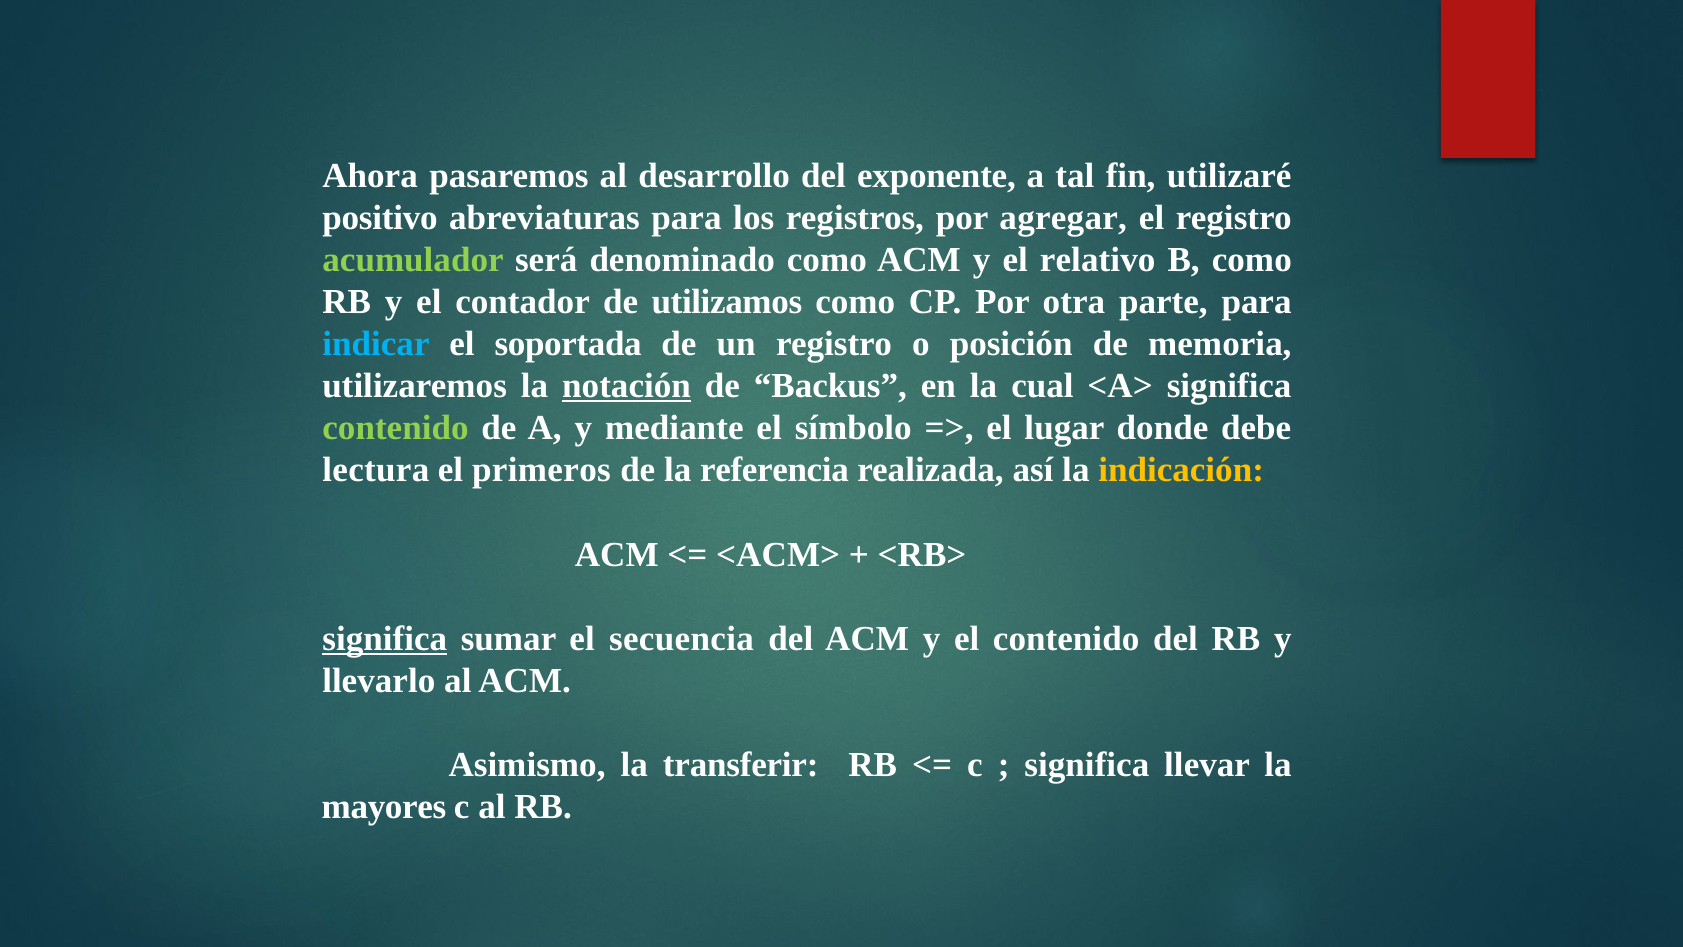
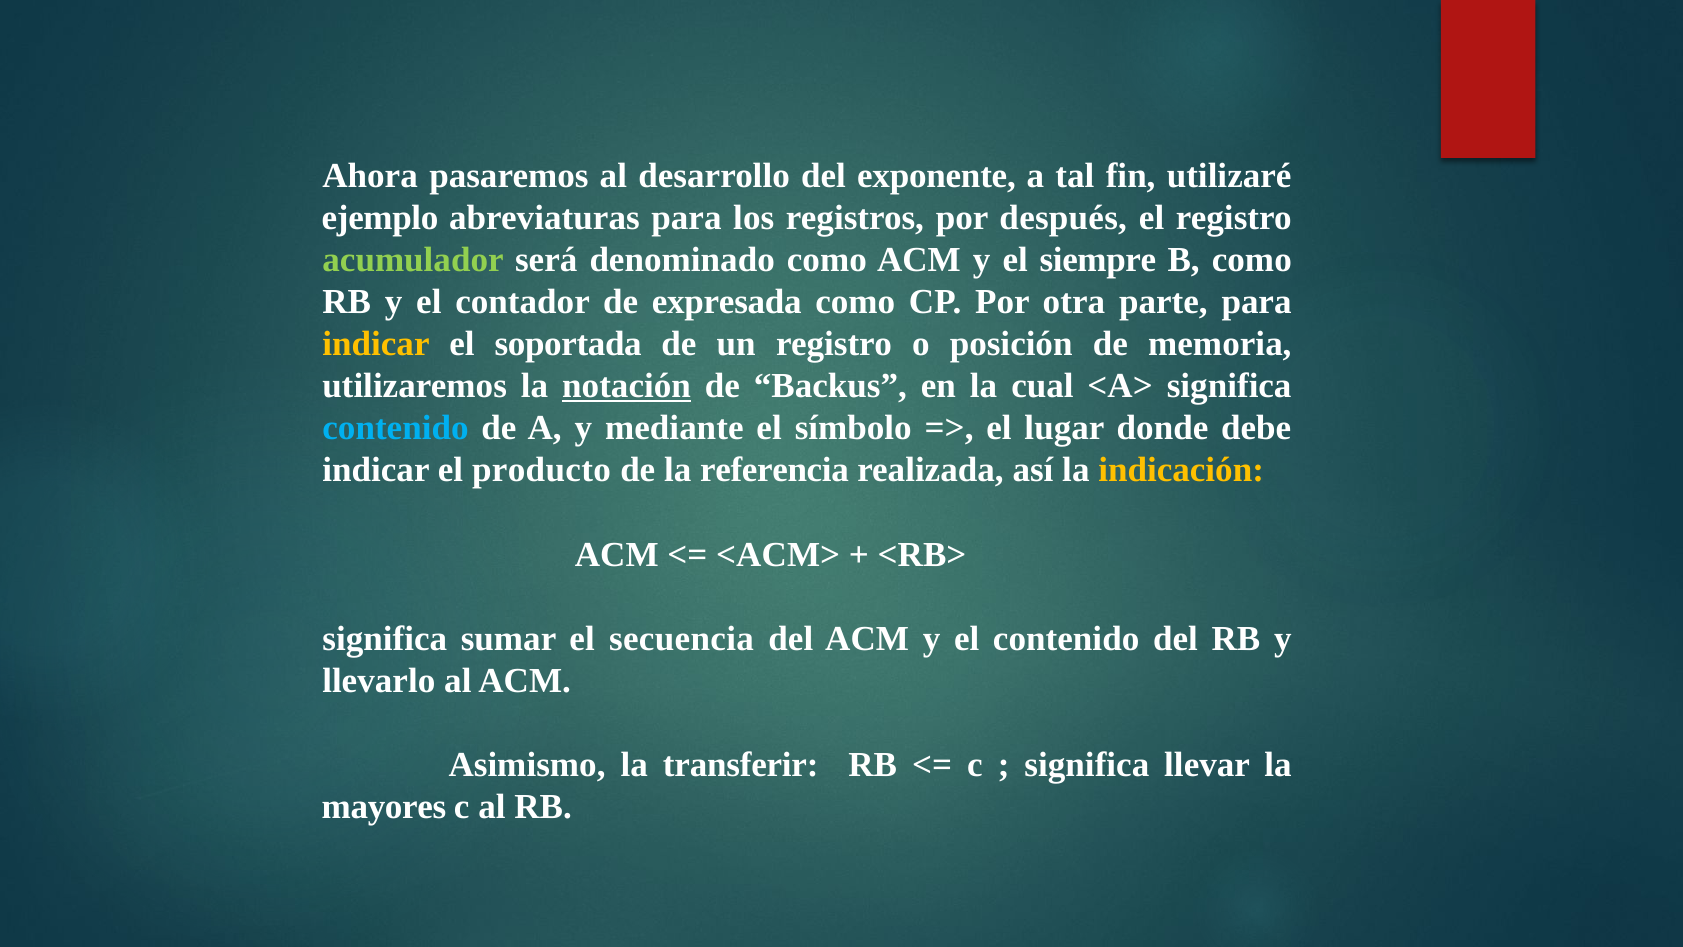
positivo: positivo -> ejemplo
agregar: agregar -> después
relativo: relativo -> siempre
utilizamos: utilizamos -> expresada
indicar at (376, 344) colour: light blue -> yellow
contenido at (395, 428) colour: light green -> light blue
lectura at (376, 470): lectura -> indicar
primeros: primeros -> producto
significa at (385, 639) underline: present -> none
